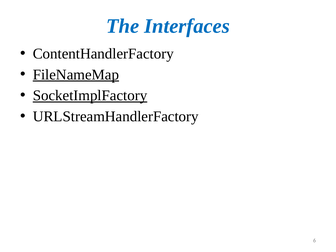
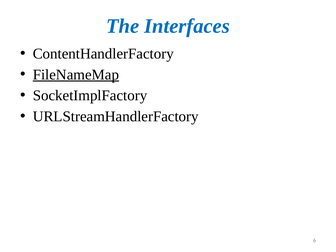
SocketImplFactory underline: present -> none
